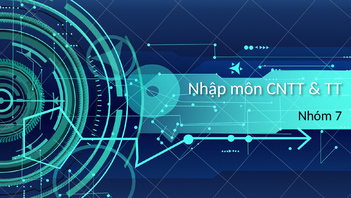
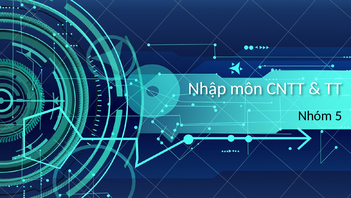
7: 7 -> 5
